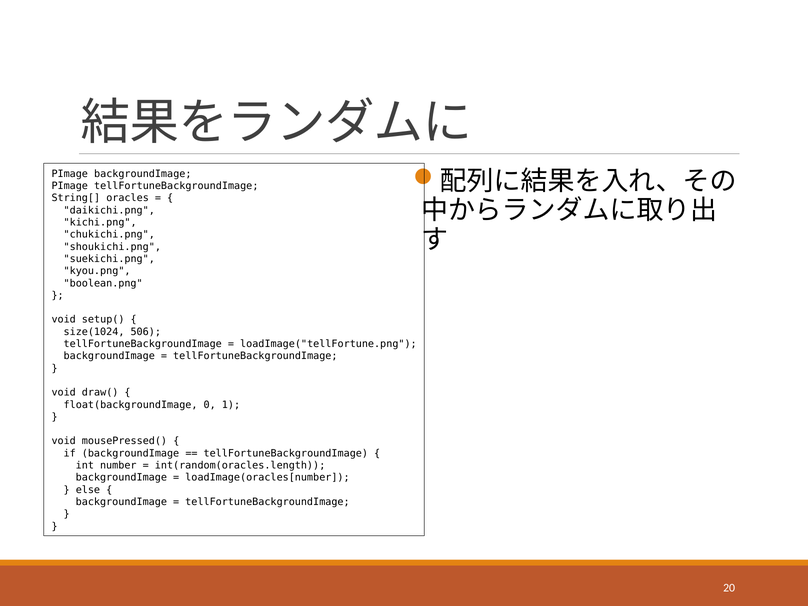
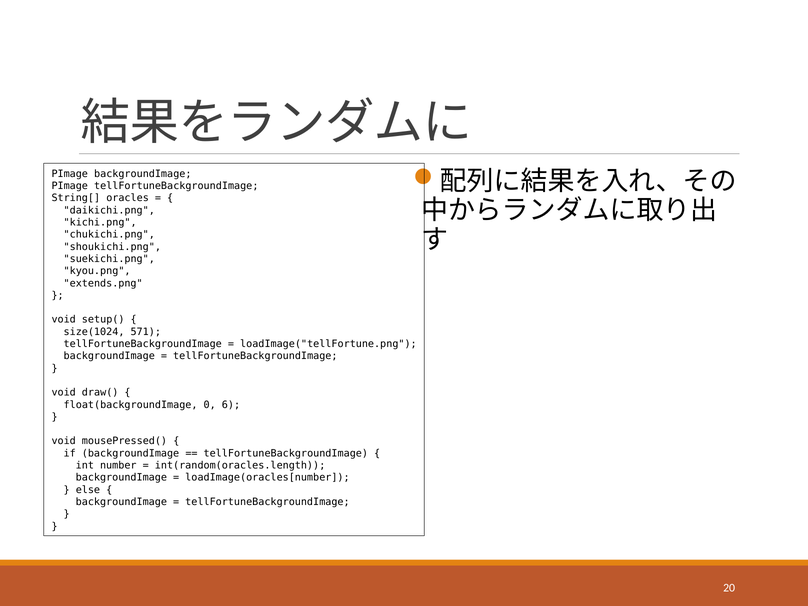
boolean.png: boolean.png -> extends.png
506: 506 -> 571
1: 1 -> 6
